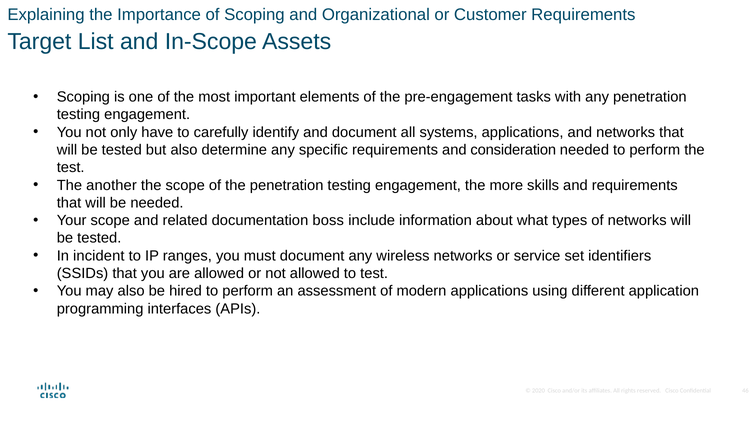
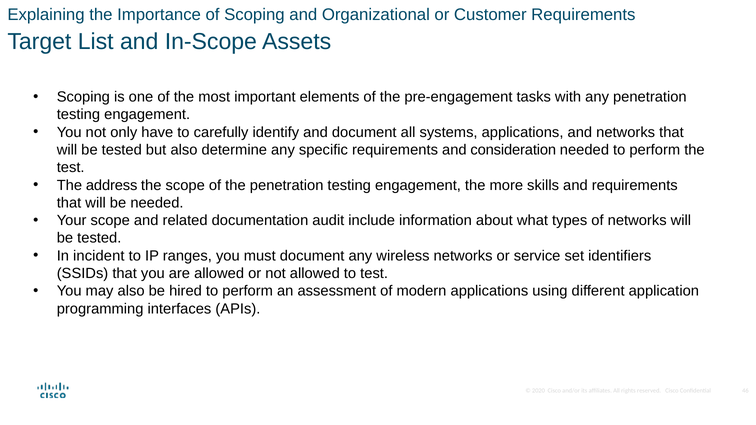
another: another -> address
boss: boss -> audit
